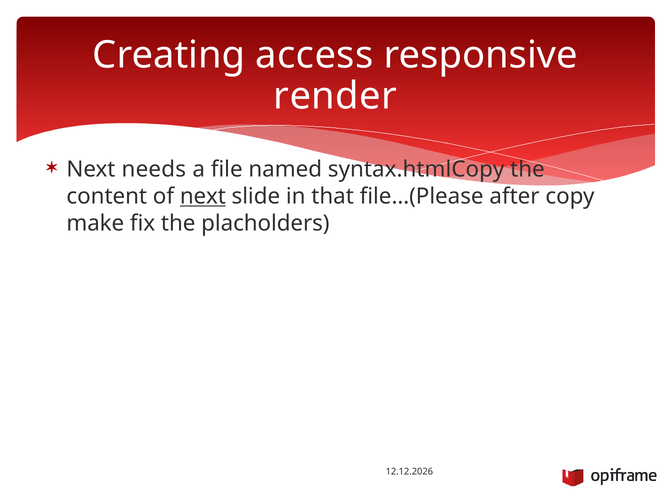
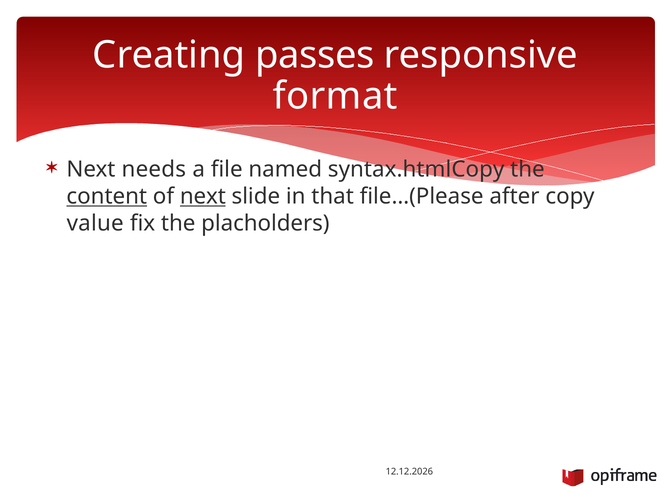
access: access -> passes
render: render -> format
content underline: none -> present
make: make -> value
